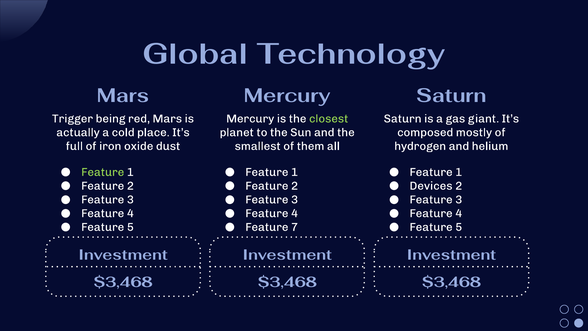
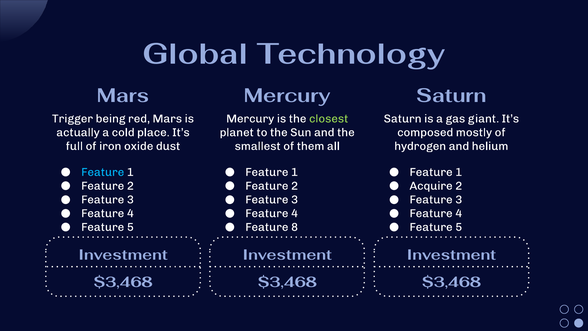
Feature at (103, 172) colour: light green -> light blue
Devices: Devices -> Acquire
7: 7 -> 8
